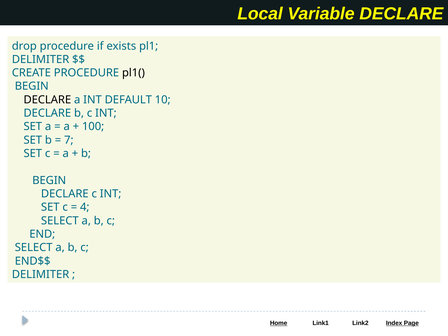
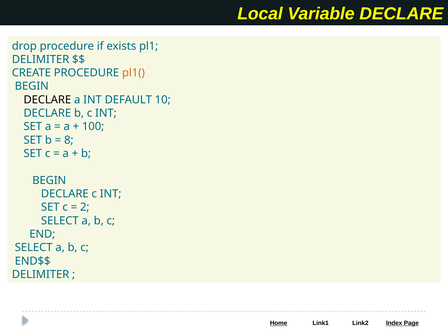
pl1( colour: black -> orange
7: 7 -> 8
4: 4 -> 2
